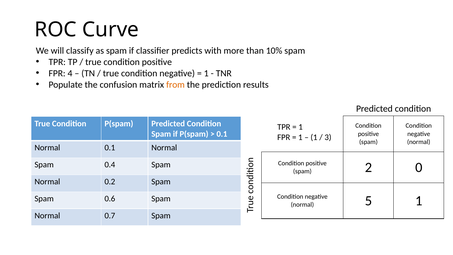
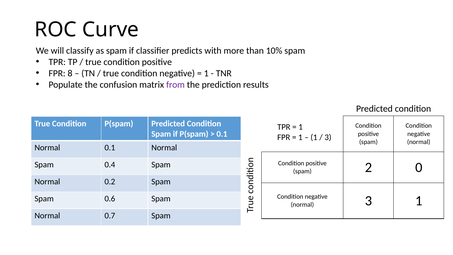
4: 4 -> 8
from colour: orange -> purple
normal 5: 5 -> 3
